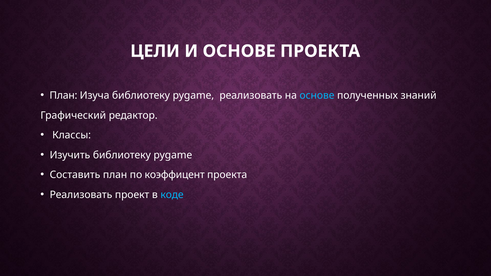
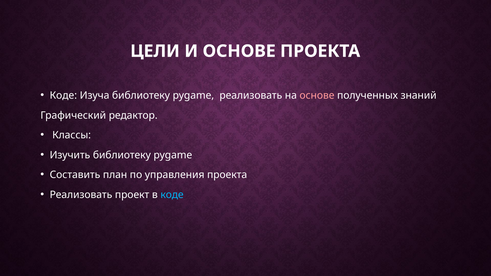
План at (63, 96): План -> Коде
основе at (317, 96) colour: light blue -> pink
коэффицент: коэффицент -> управления
